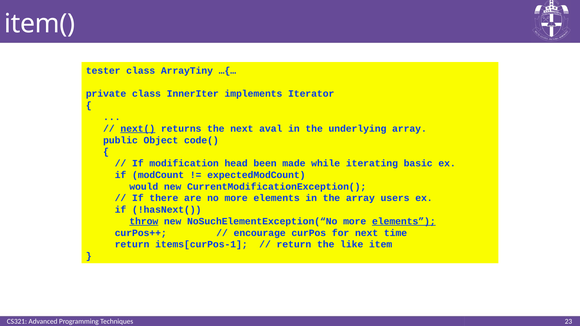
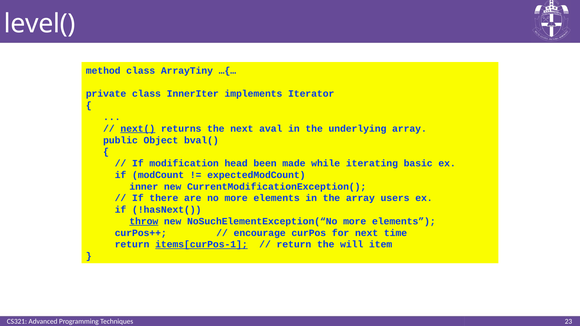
item(: item( -> level(
tester: tester -> method
code(: code( -> bval(
would: would -> inner
elements at (404, 221) underline: present -> none
items[curPos-1 underline: none -> present
like: like -> will
